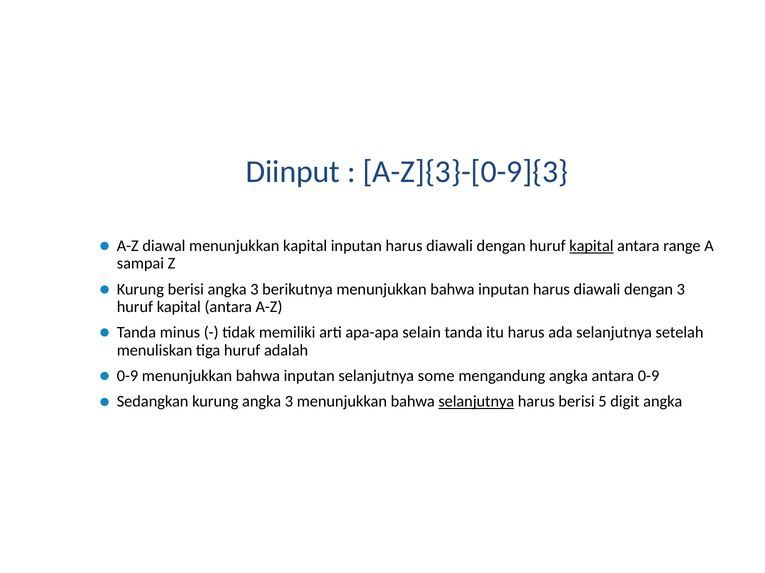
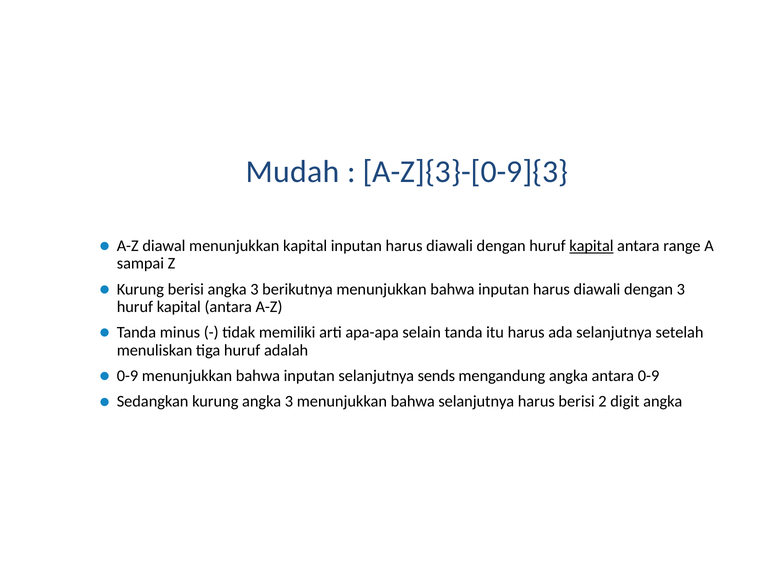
Diinput: Diinput -> Mudah
some: some -> sends
selanjutnya at (476, 402) underline: present -> none
5: 5 -> 2
